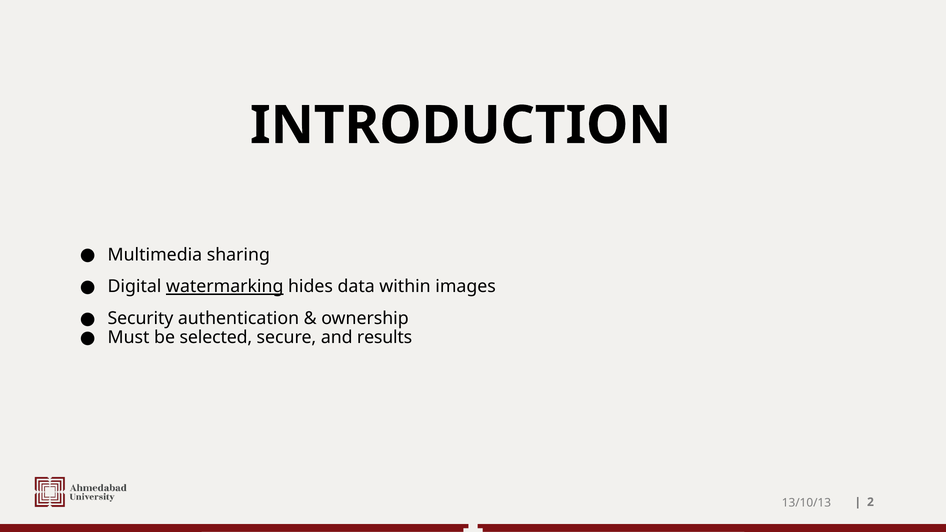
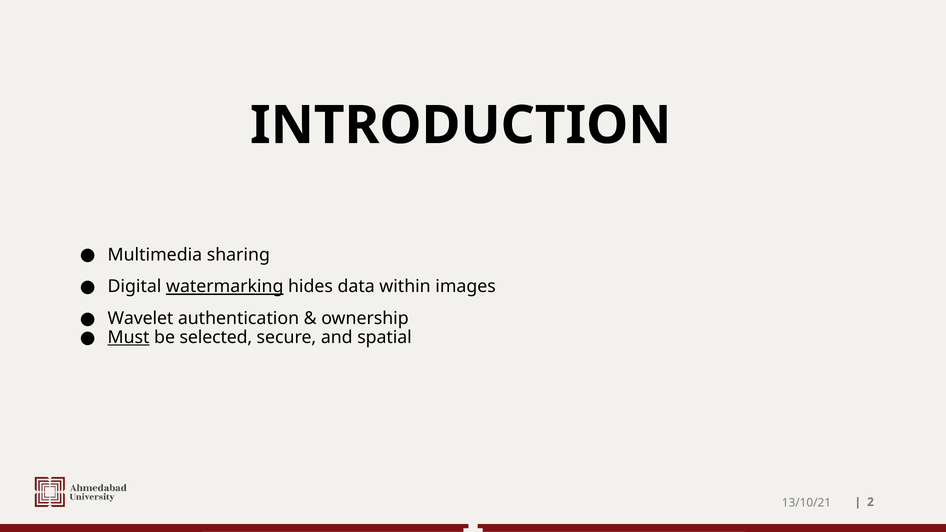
Security: Security -> Wavelet
Must underline: none -> present
results: results -> spatial
13/10/13: 13/10/13 -> 13/10/21
